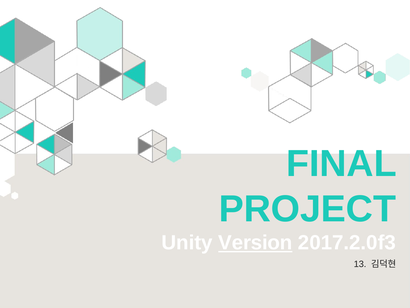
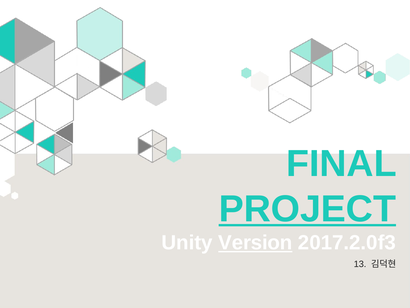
PROJECT underline: none -> present
